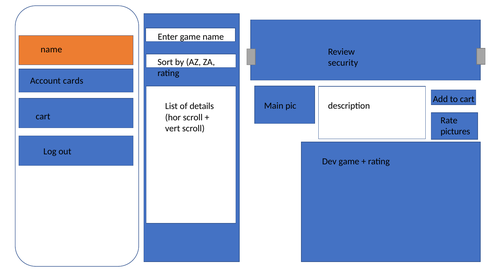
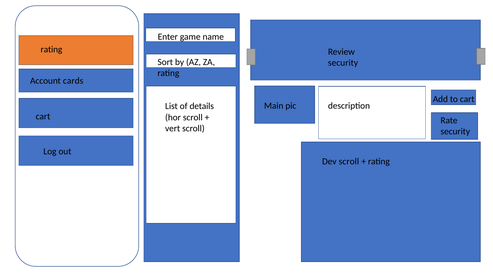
name at (51, 50): name -> rating
pictures at (455, 132): pictures -> security
Dev game: game -> scroll
